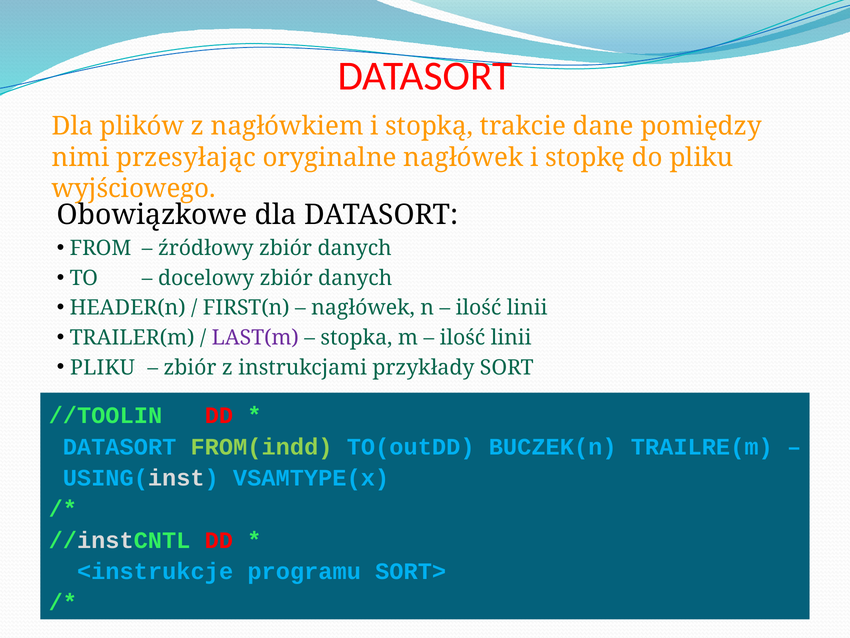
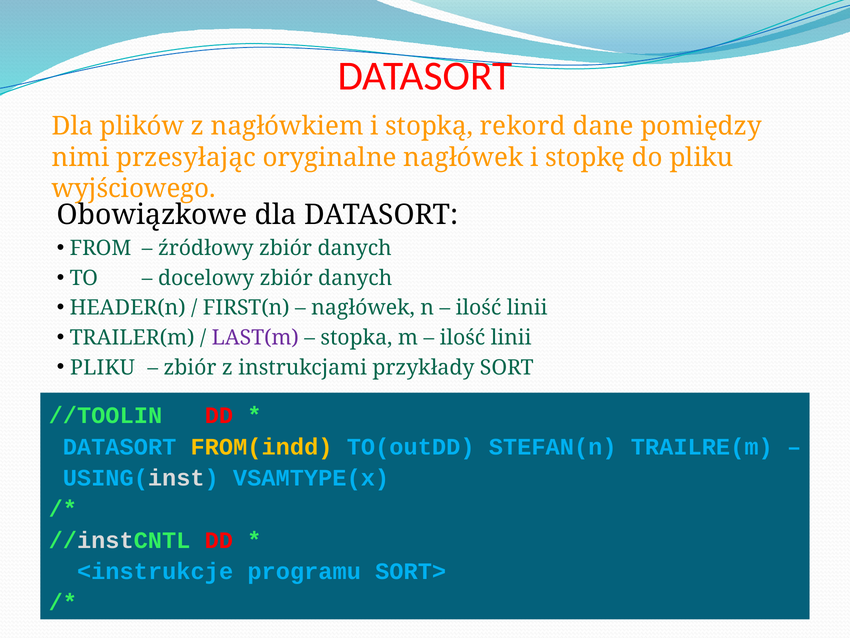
trakcie: trakcie -> rekord
FROM(indd colour: light green -> yellow
BUCZEK(n: BUCZEK(n -> STEFAN(n
